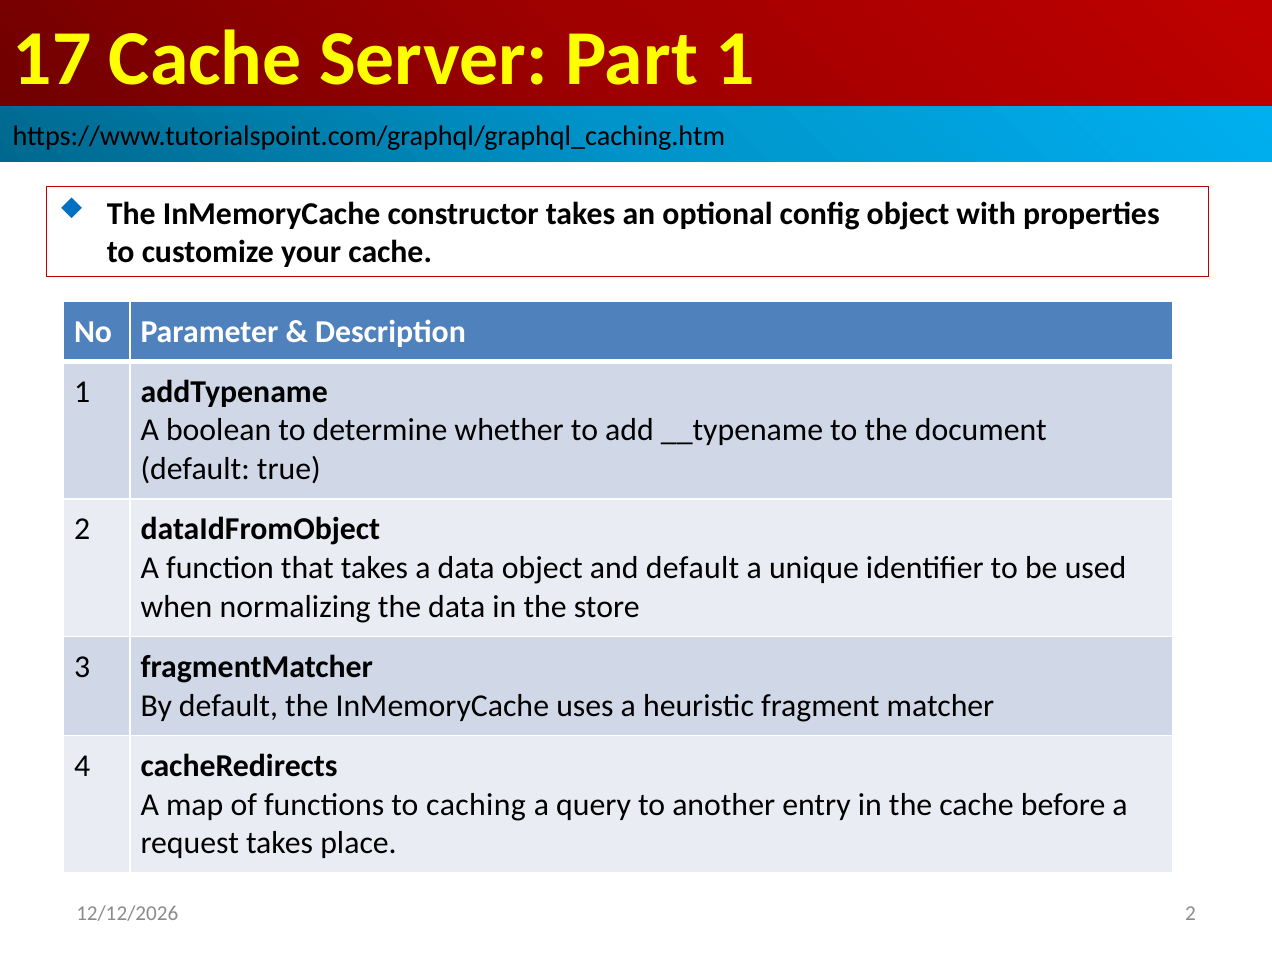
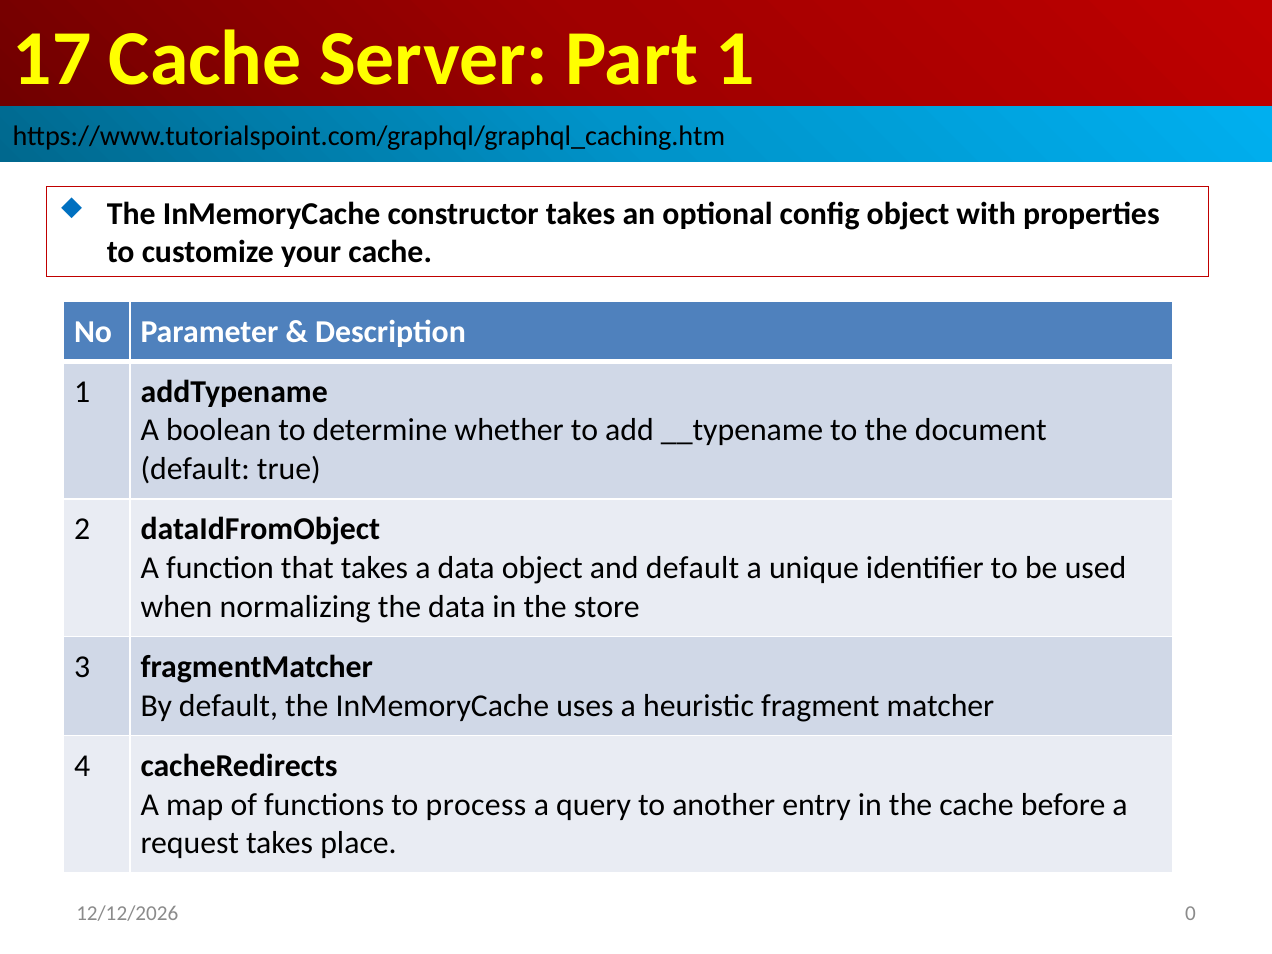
caching: caching -> process
2 at (1190, 914): 2 -> 0
